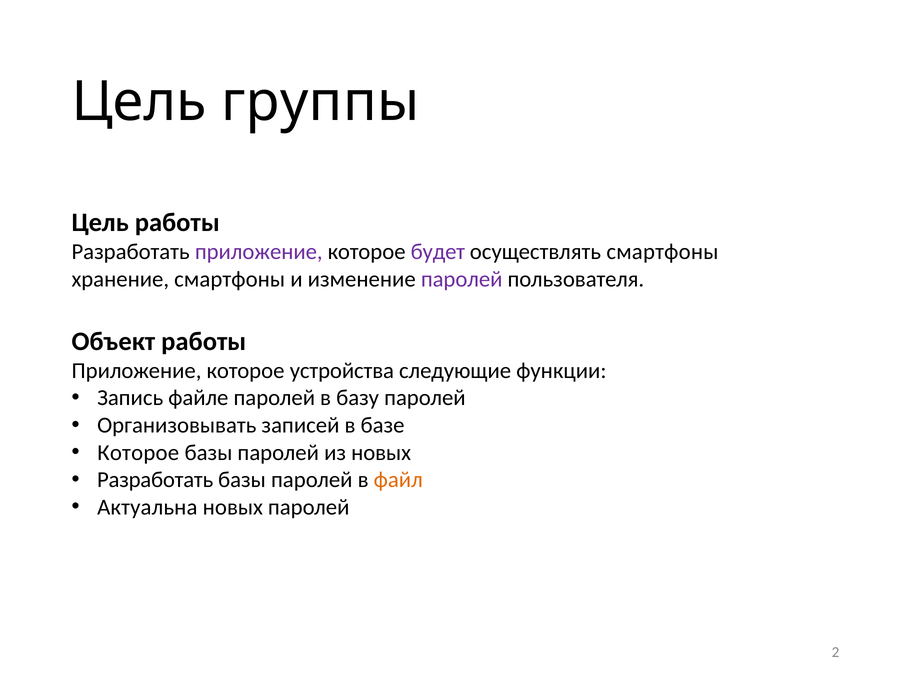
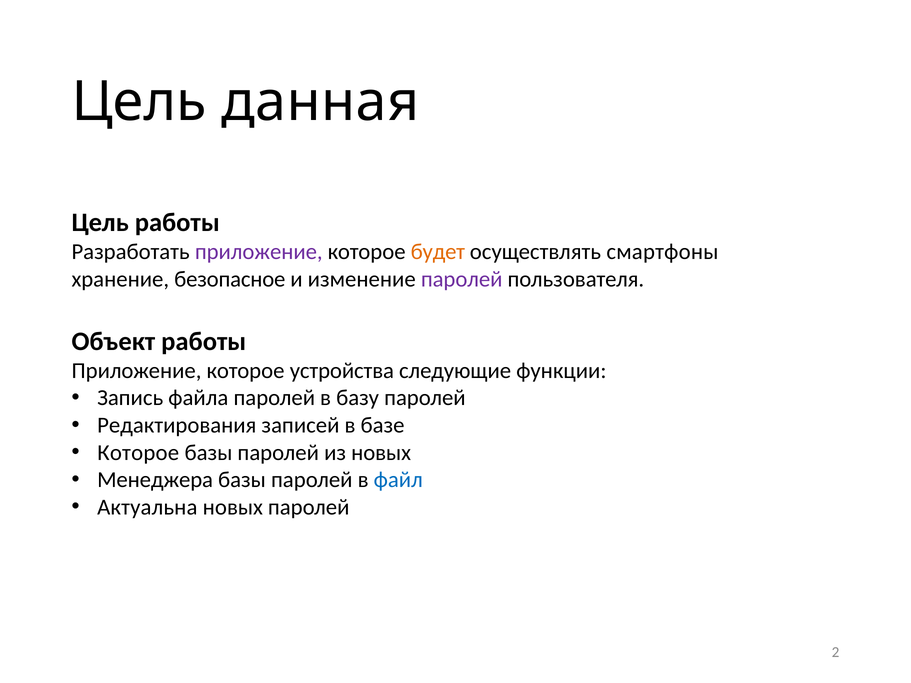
группы: группы -> данная
будет colour: purple -> orange
хранение смартфоны: смартфоны -> безопасное
файле: файле -> файла
Организовывать: Организовывать -> Редактирования
Разработать at (155, 480): Разработать -> Менеджера
файл colour: orange -> blue
